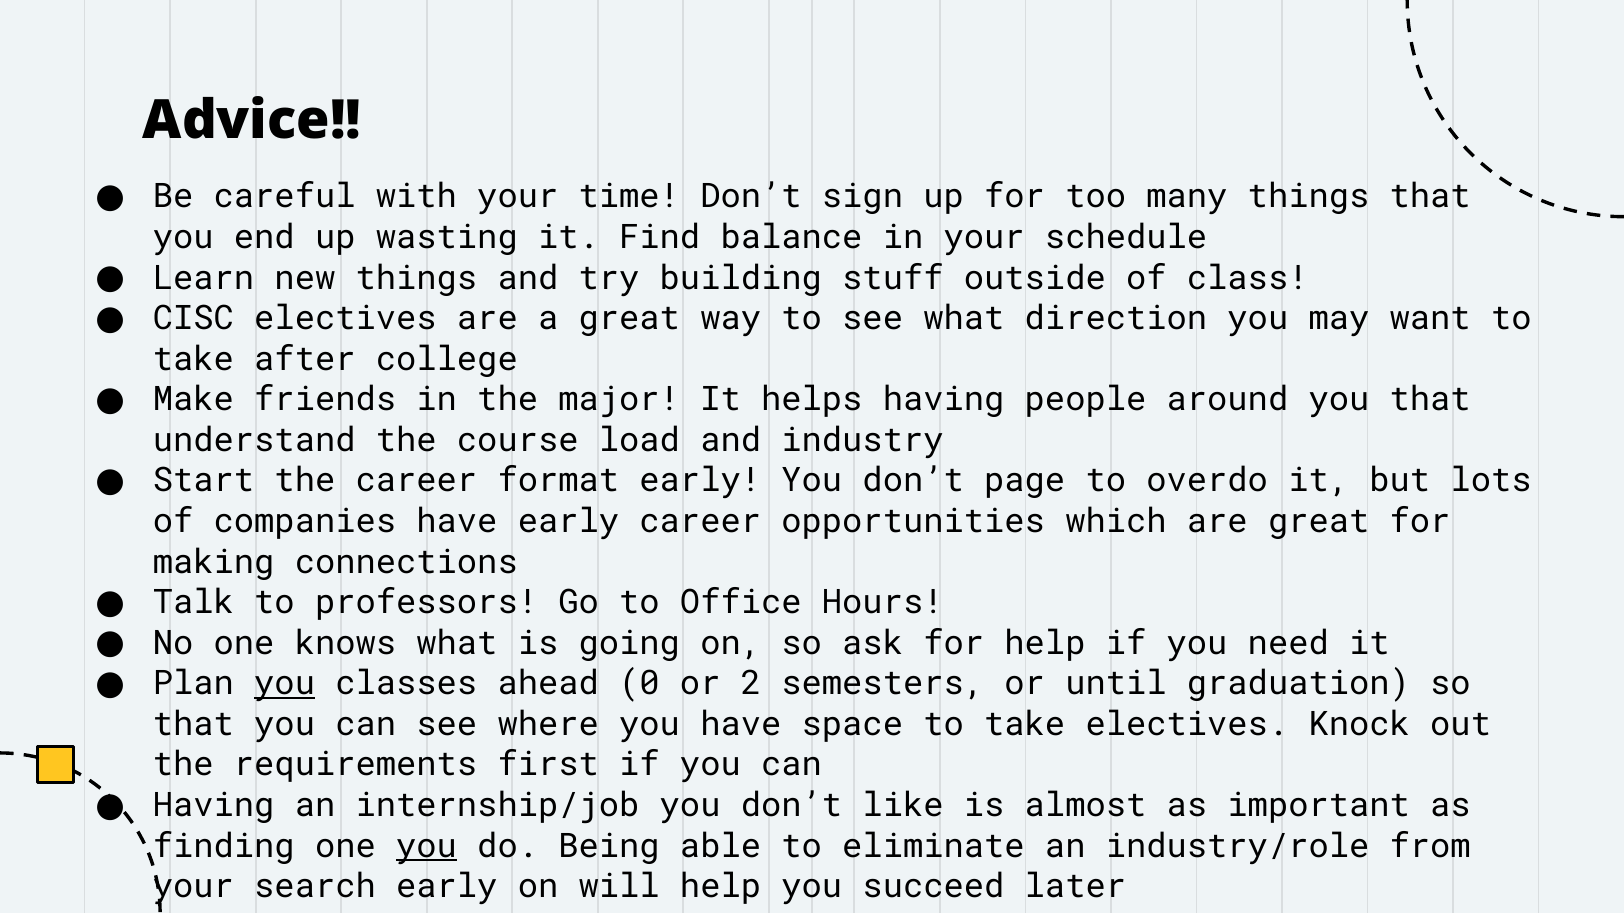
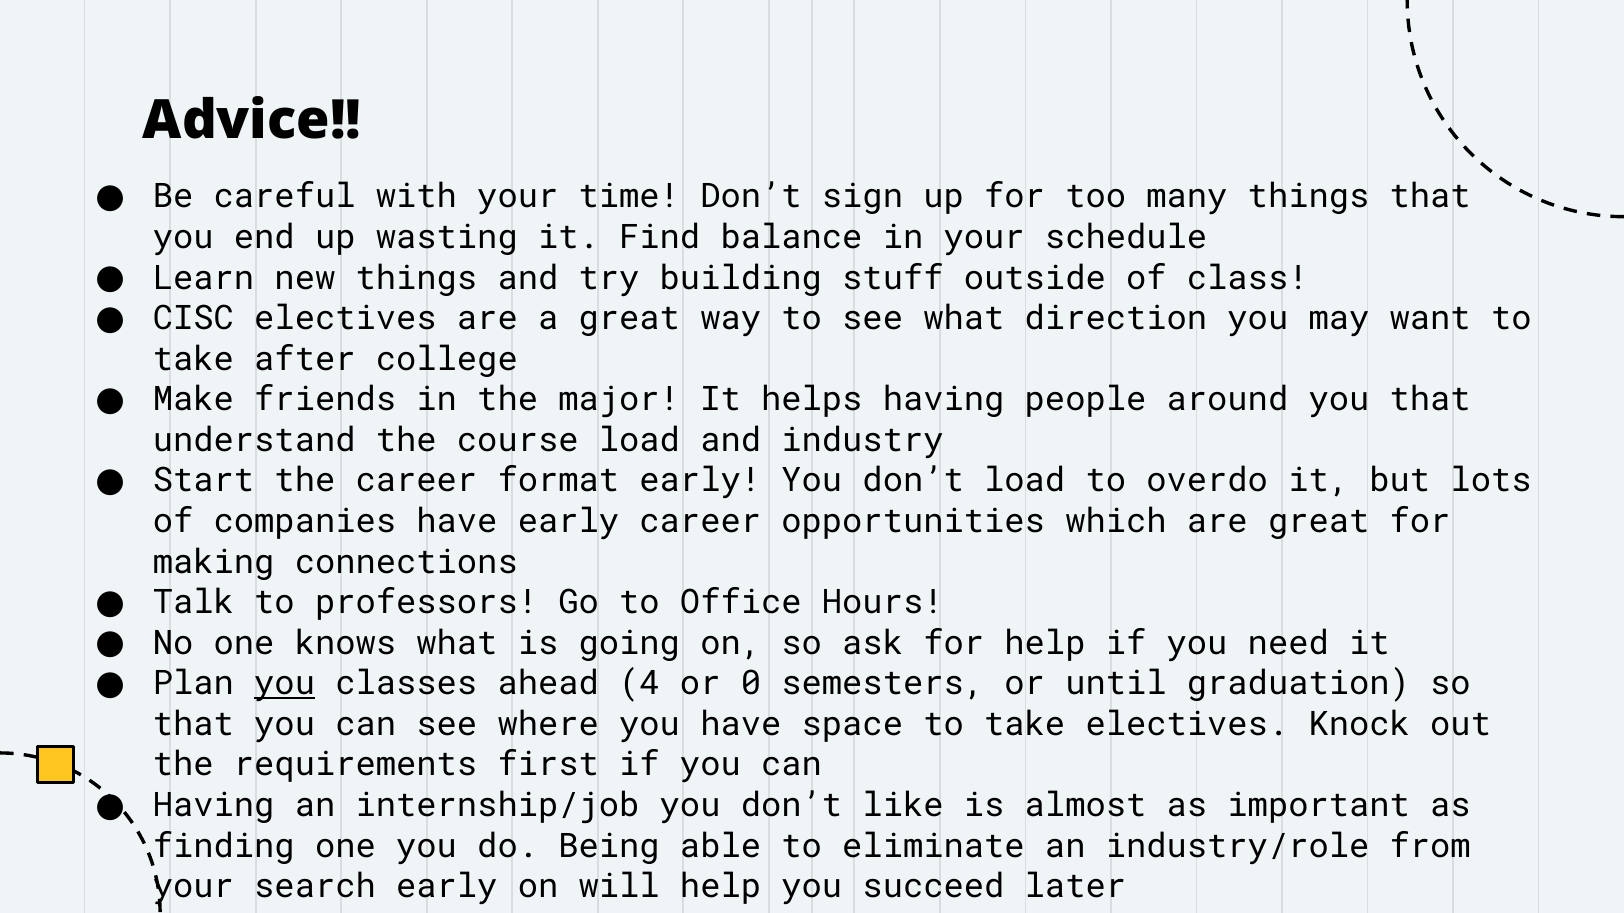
don’t page: page -> load
0: 0 -> 4
2: 2 -> 0
you at (427, 846) underline: present -> none
